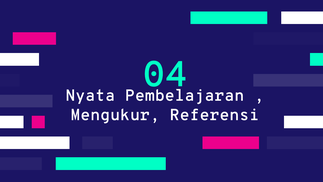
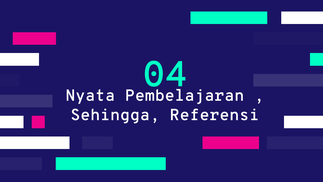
Mengukur: Mengukur -> Sehingga
